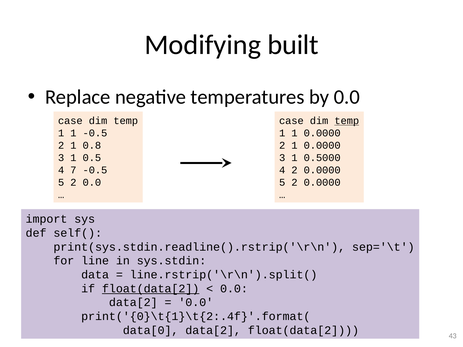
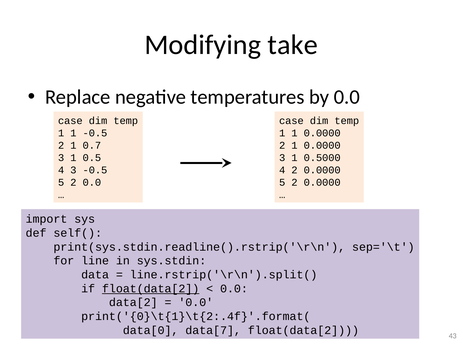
built: built -> take
temp at (347, 121) underline: present -> none
0.8: 0.8 -> 0.7
4 7: 7 -> 3
data[0 data[2: data[2 -> data[7
